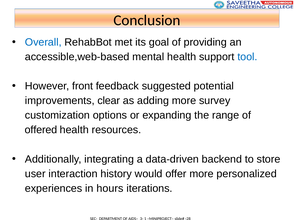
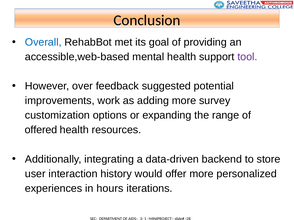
tool colour: blue -> purple
front: front -> over
clear: clear -> work
